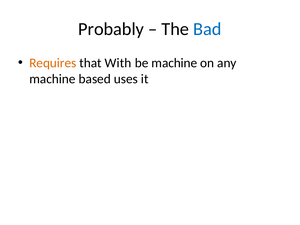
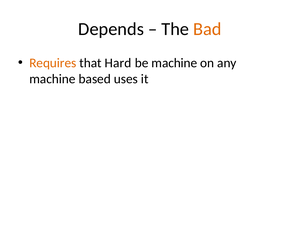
Probably: Probably -> Depends
Bad colour: blue -> orange
With: With -> Hard
